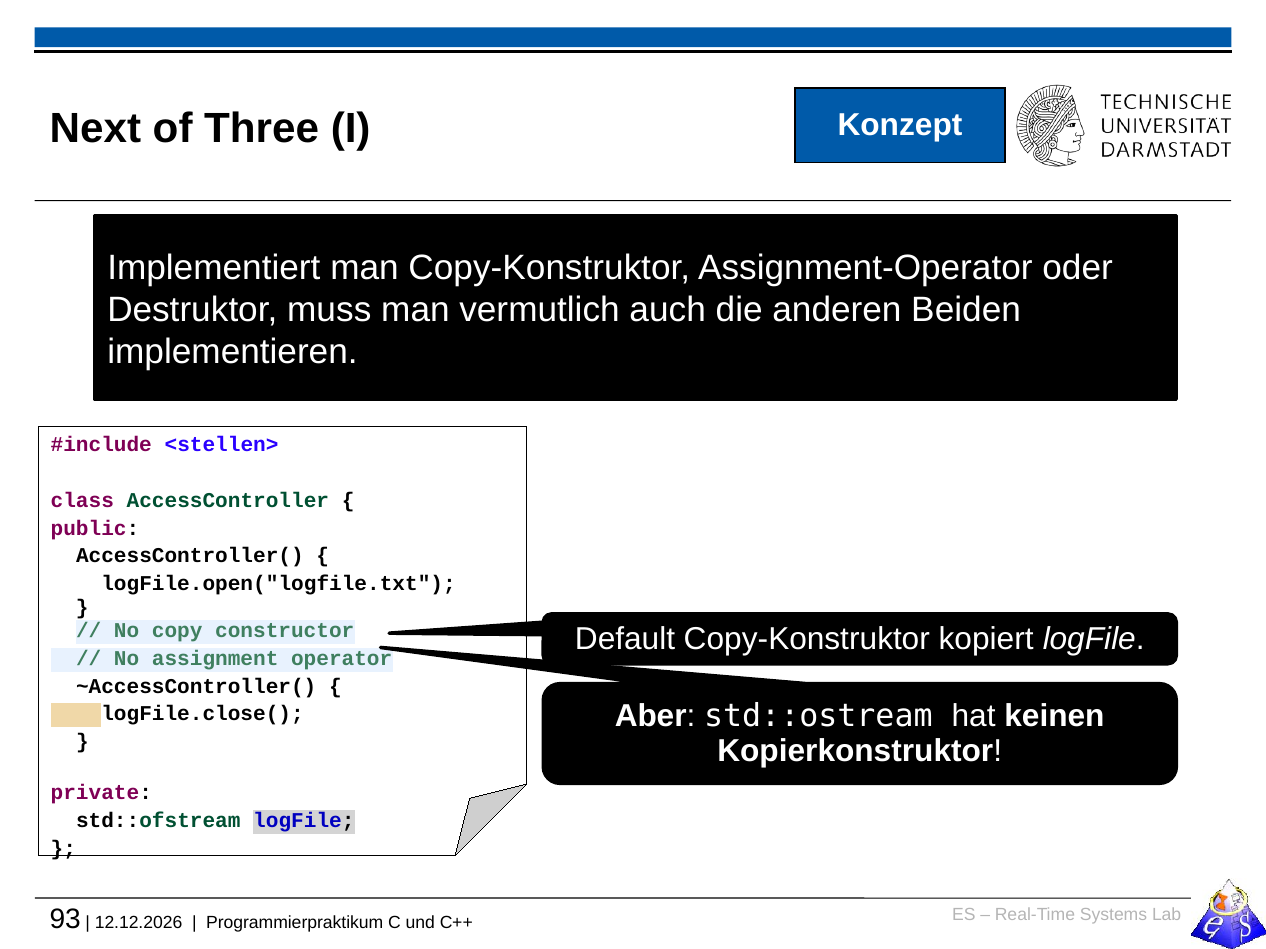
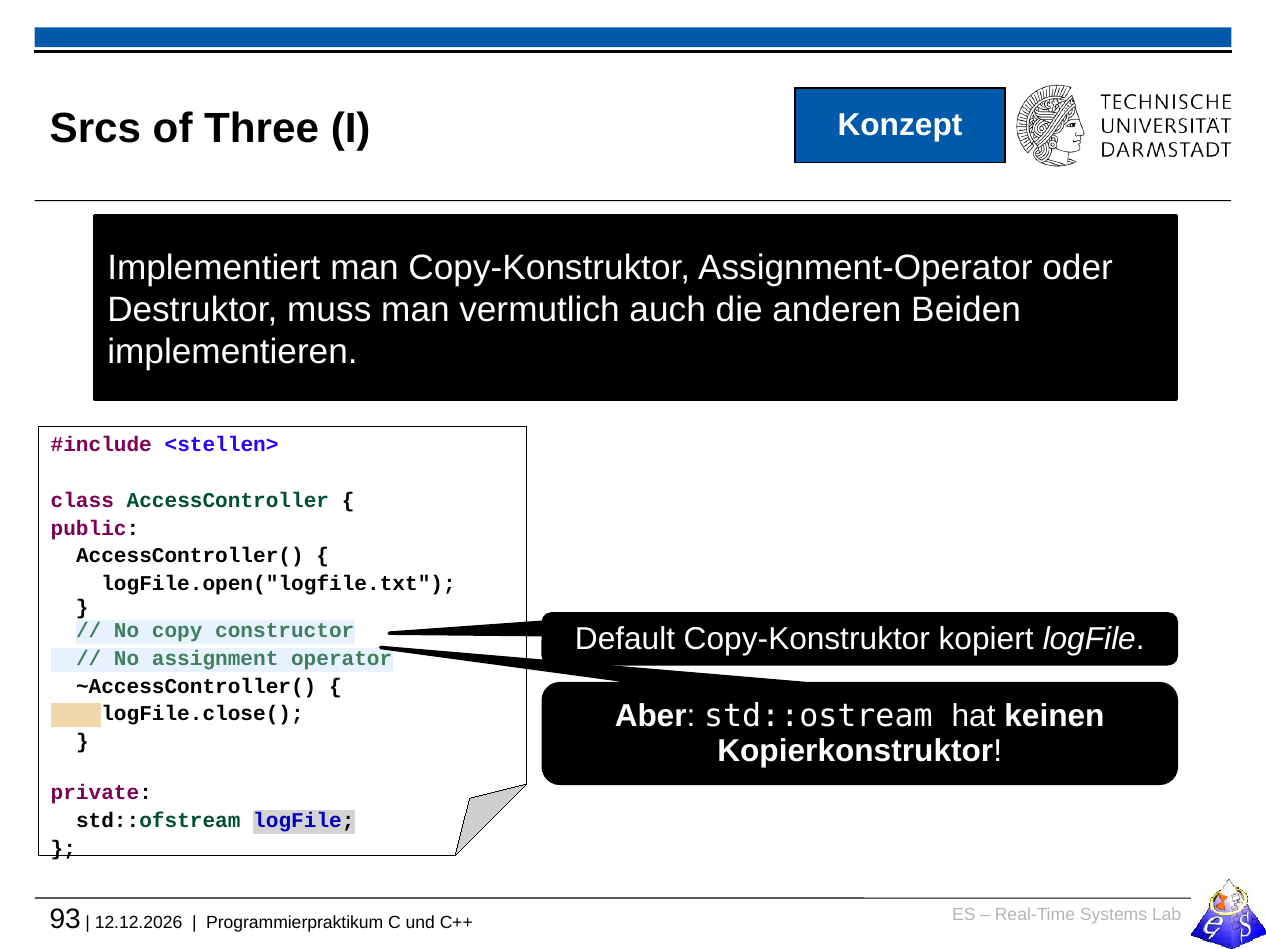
Next: Next -> Srcs
